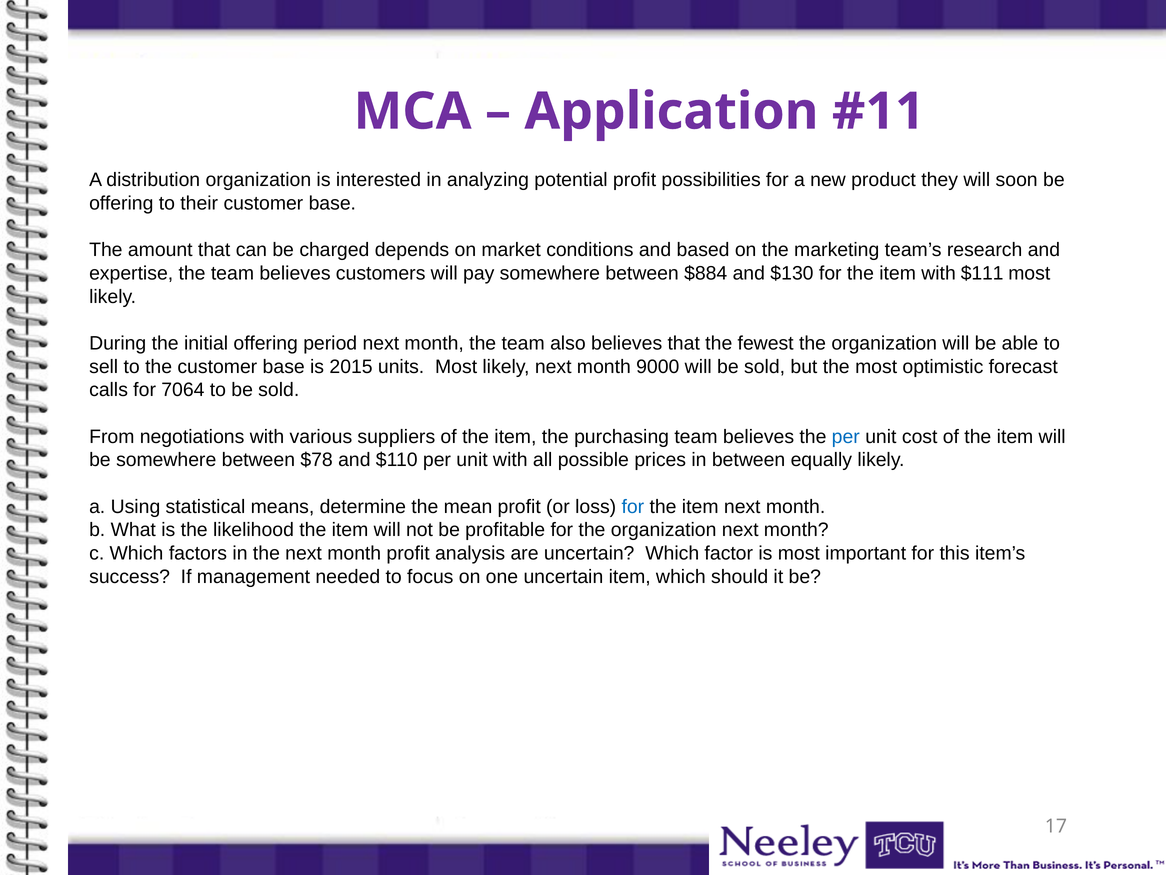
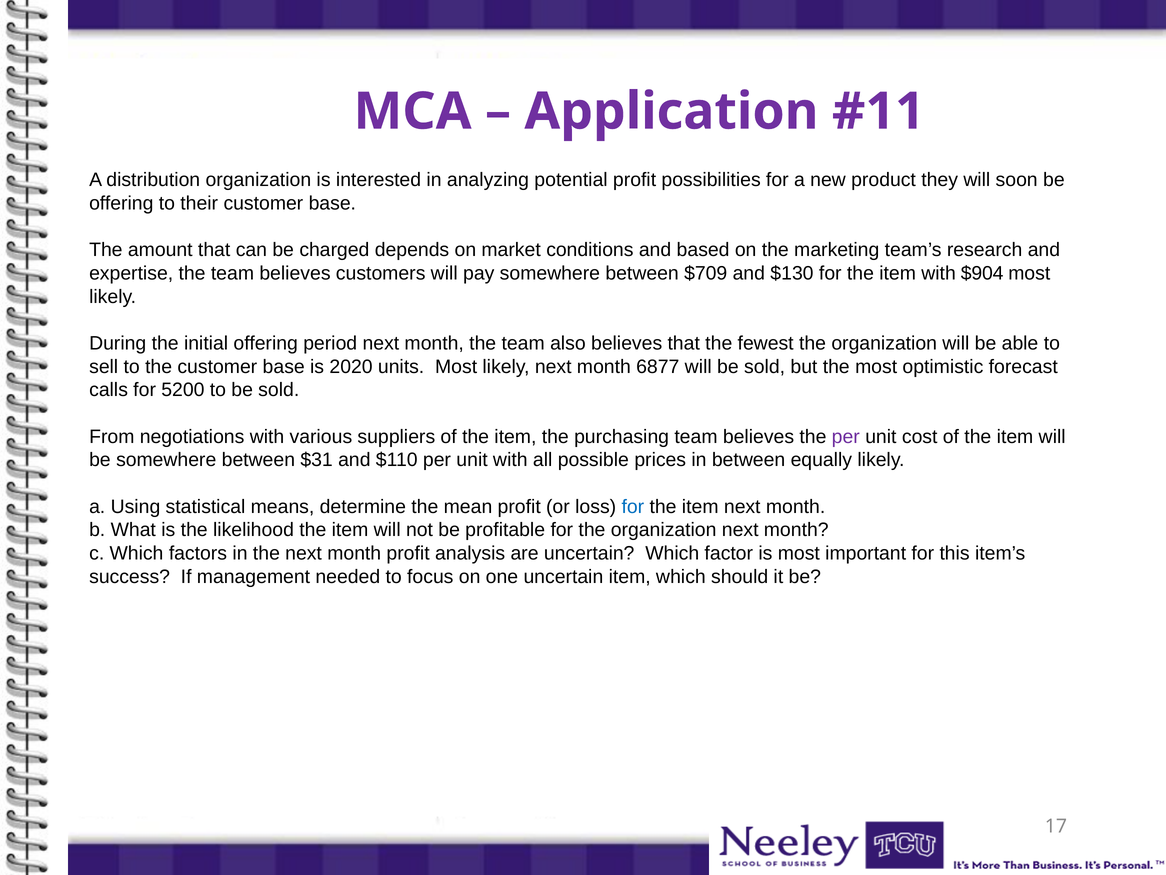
$884: $884 -> $709
$111: $111 -> $904
2015: 2015 -> 2020
9000: 9000 -> 6877
7064: 7064 -> 5200
per at (846, 436) colour: blue -> purple
$78: $78 -> $31
